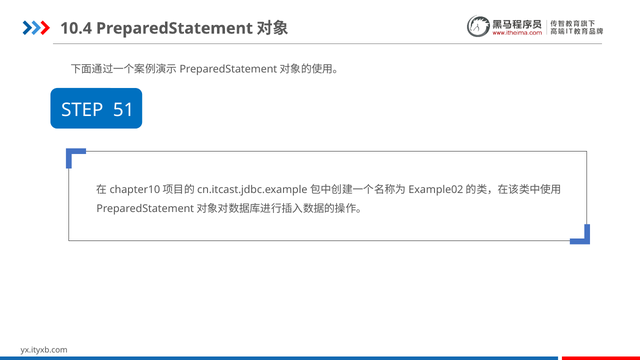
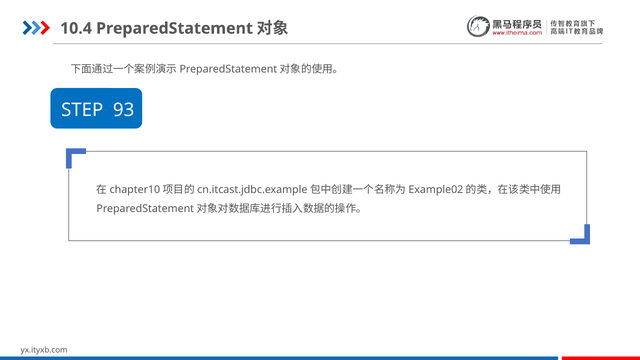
51: 51 -> 93
